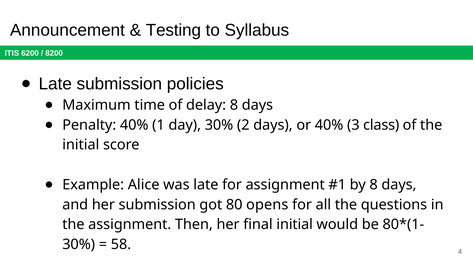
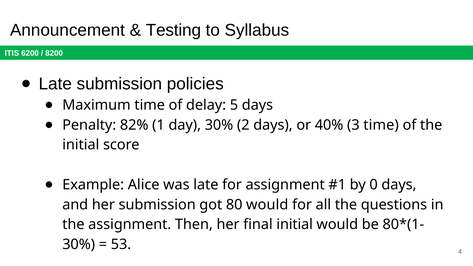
delay 8: 8 -> 5
Penalty 40%: 40% -> 82%
3 class: class -> time
by 8: 8 -> 0
80 opens: opens -> would
58: 58 -> 53
